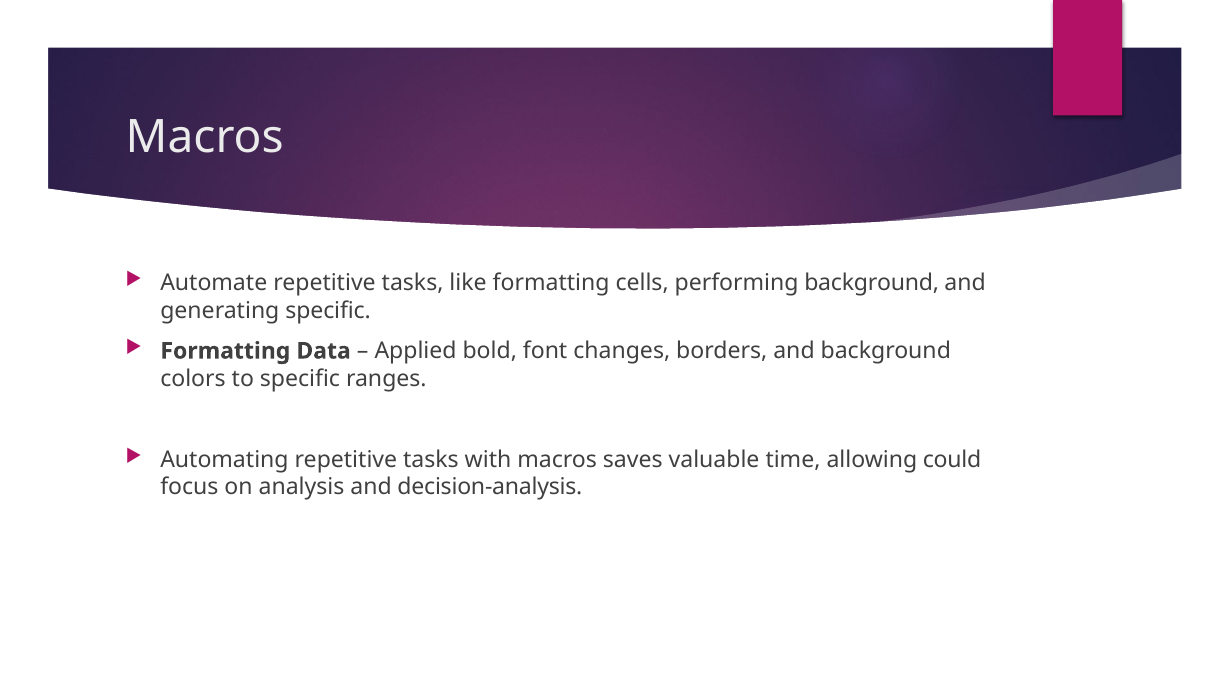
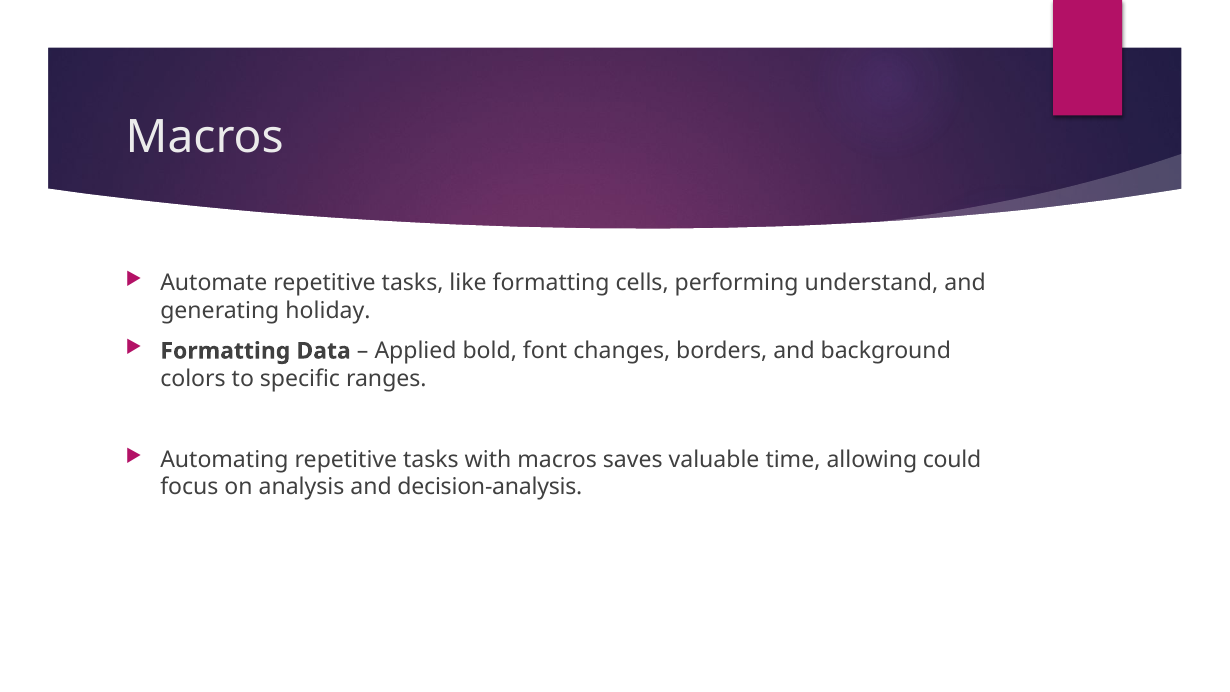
performing background: background -> understand
generating specific: specific -> holiday
